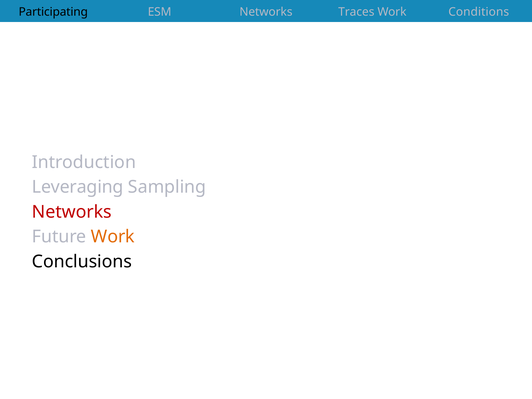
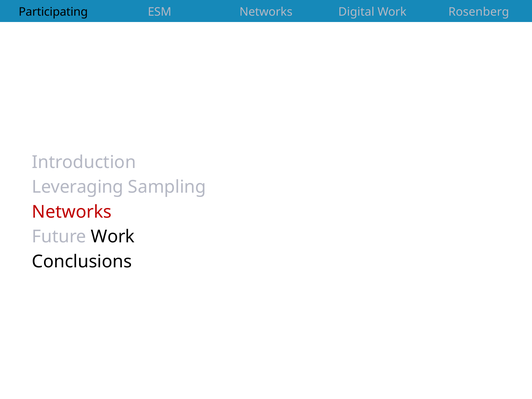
Traces: Traces -> Digital
Conditions: Conditions -> Rosenberg
Work at (113, 237) colour: orange -> black
